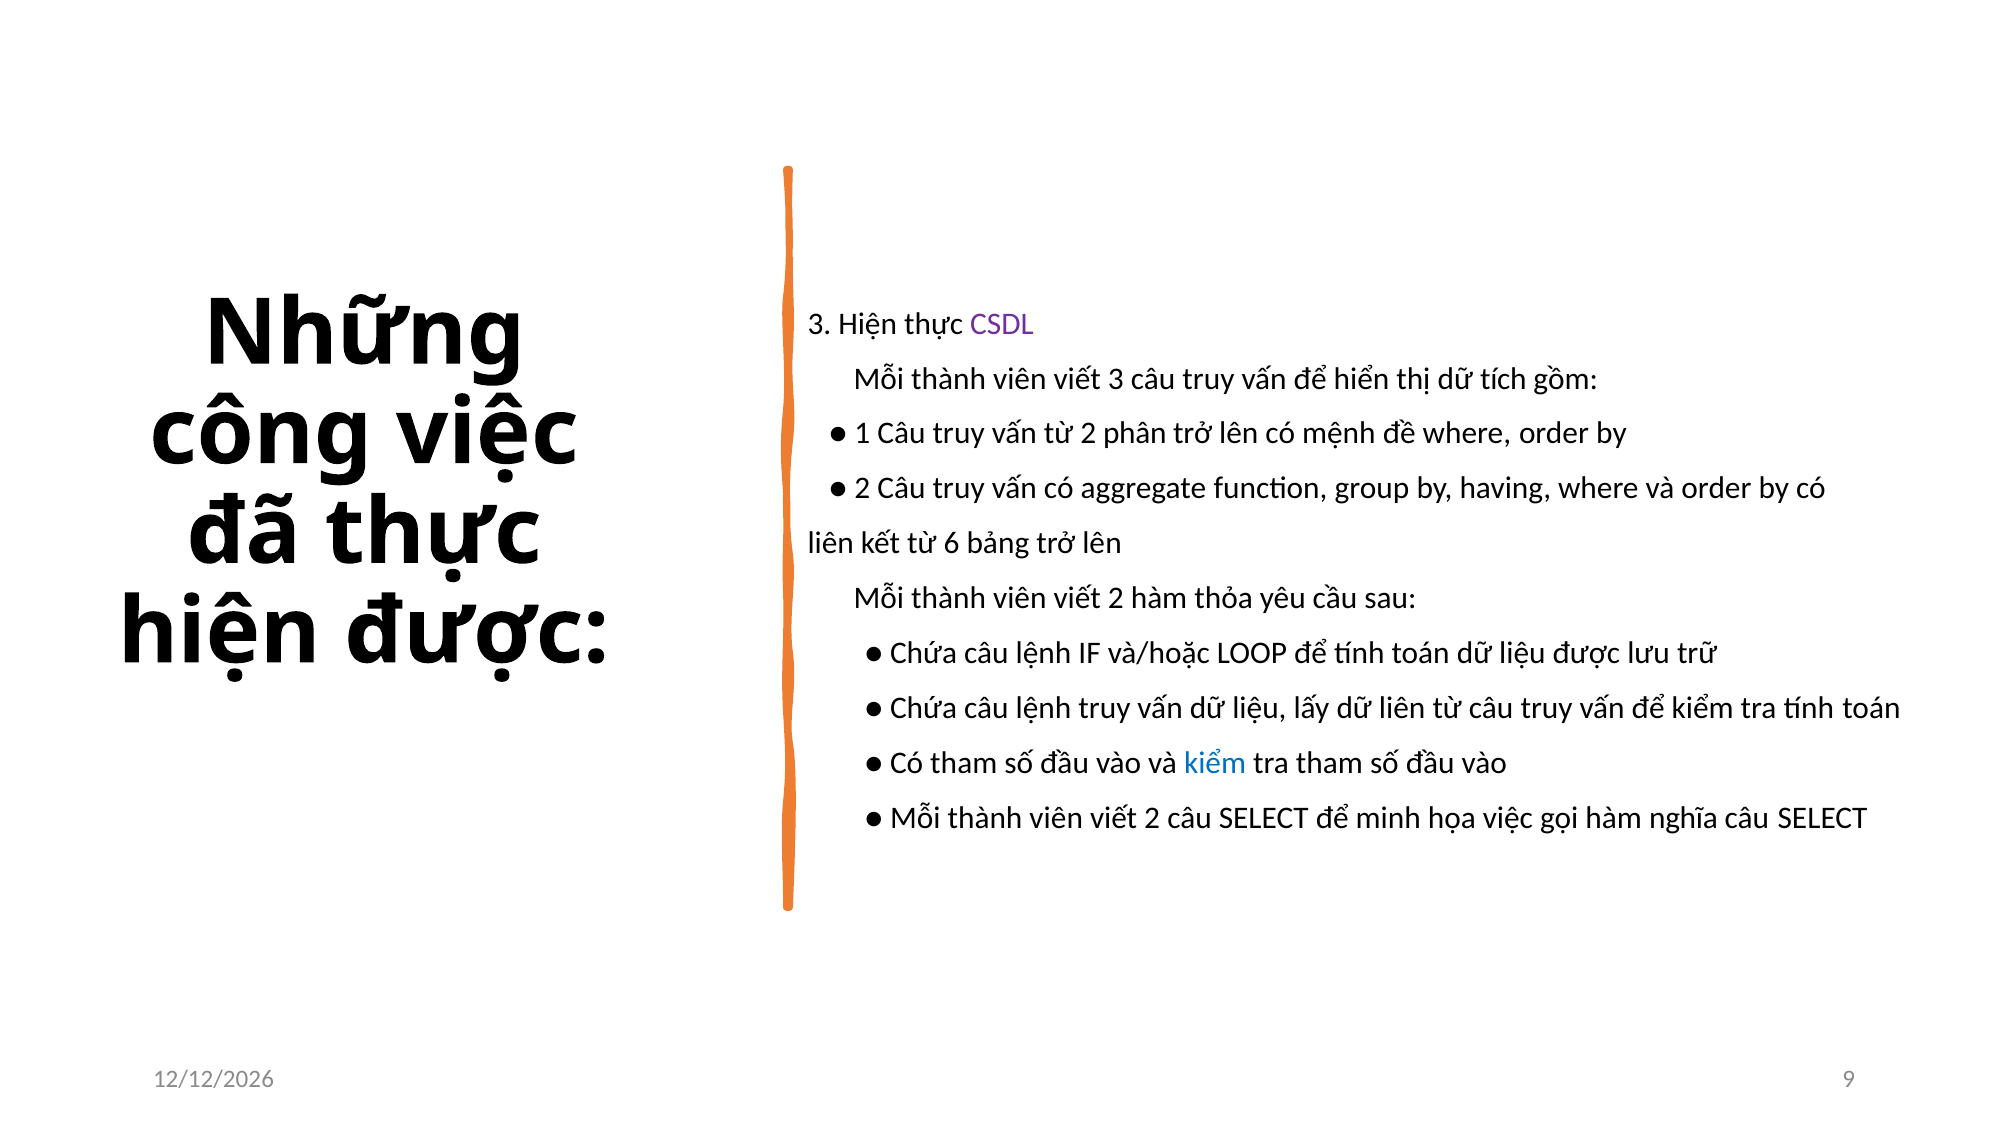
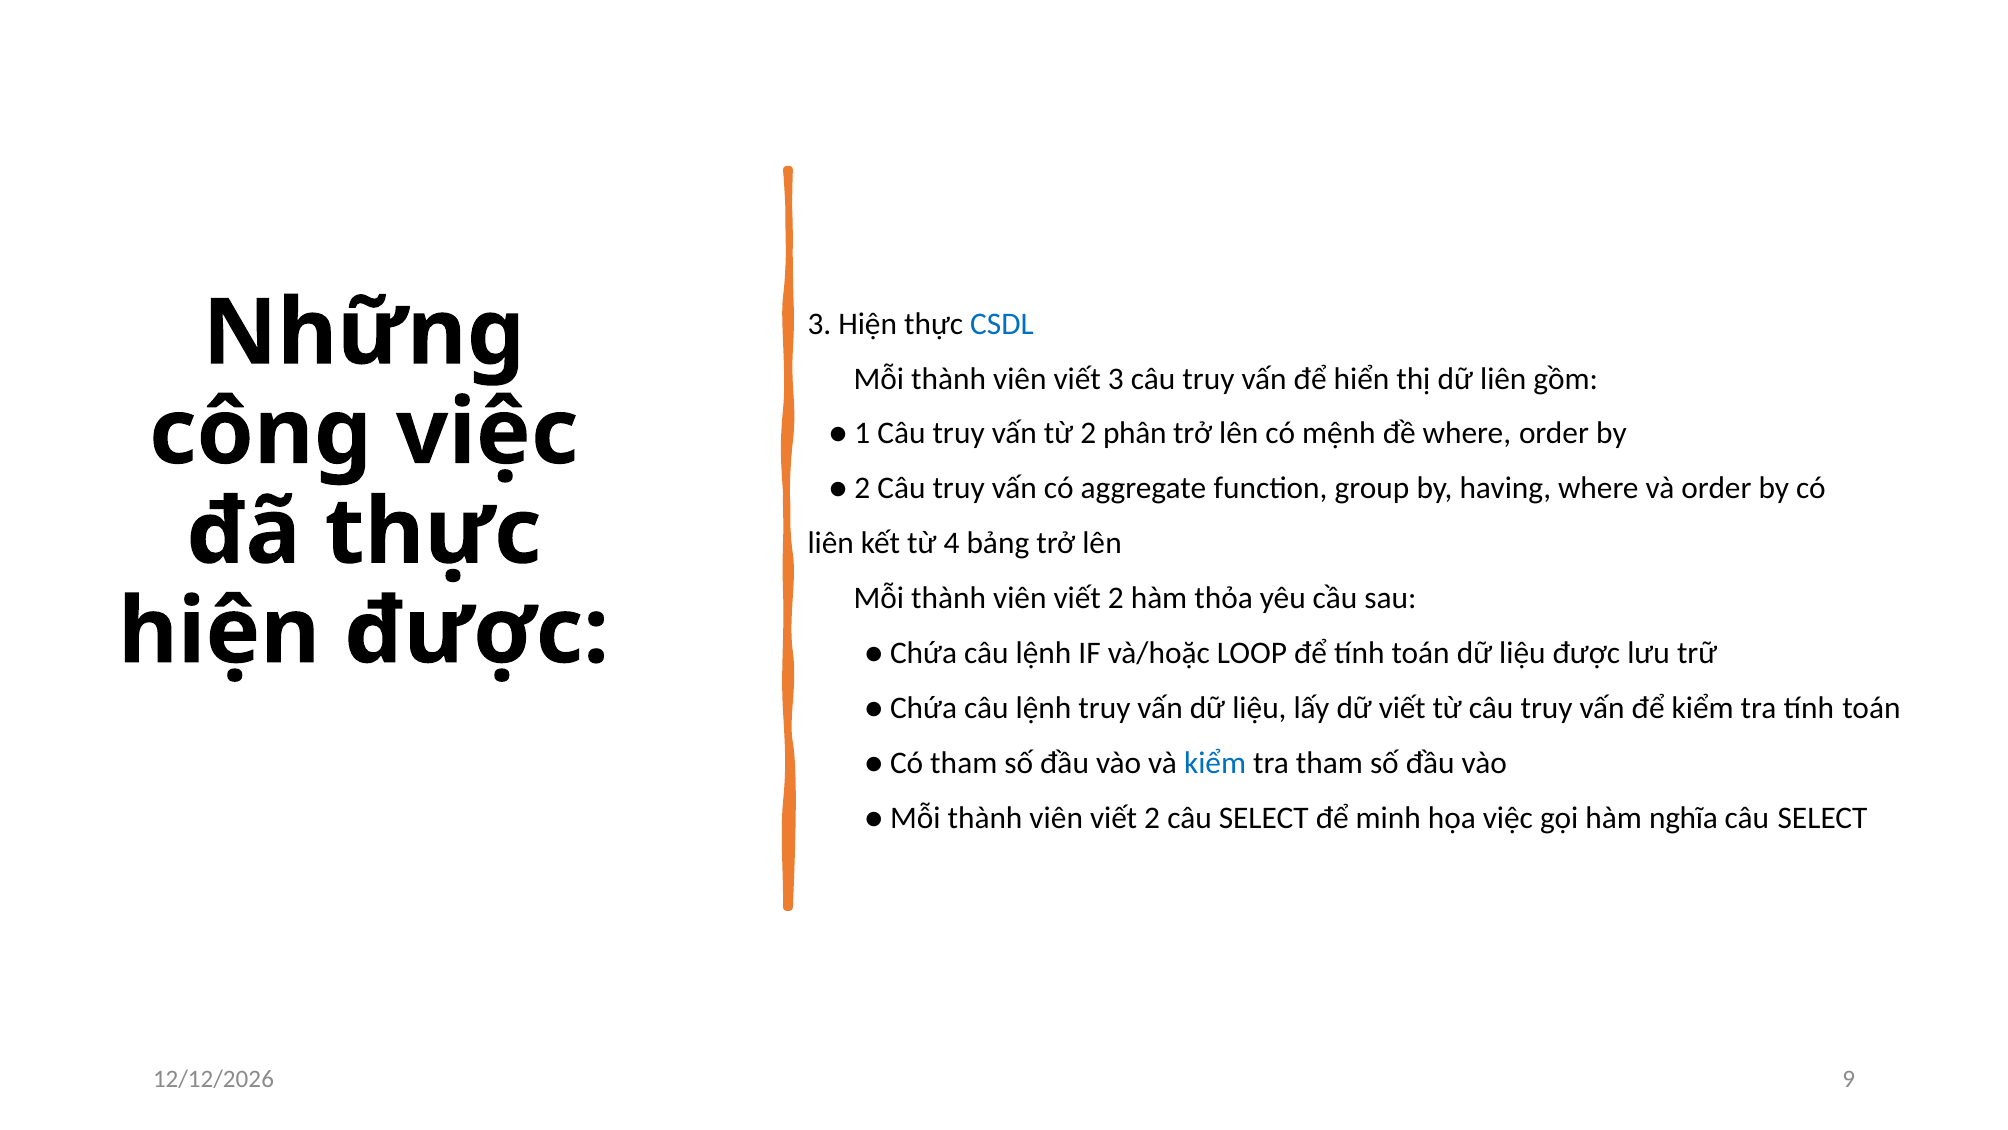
CSDL colour: purple -> blue
dữ tích: tích -> liên
6: 6 -> 4
dữ liên: liên -> viết
